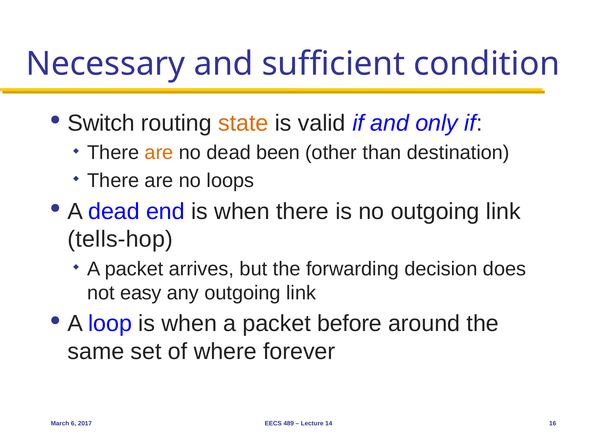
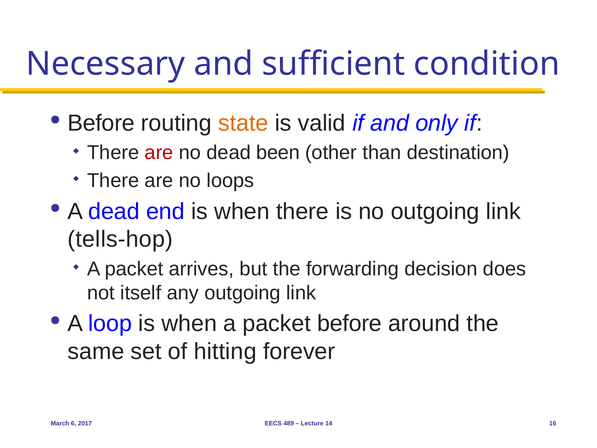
Switch at (101, 123): Switch -> Before
are at (159, 153) colour: orange -> red
easy: easy -> itself
where: where -> hitting
